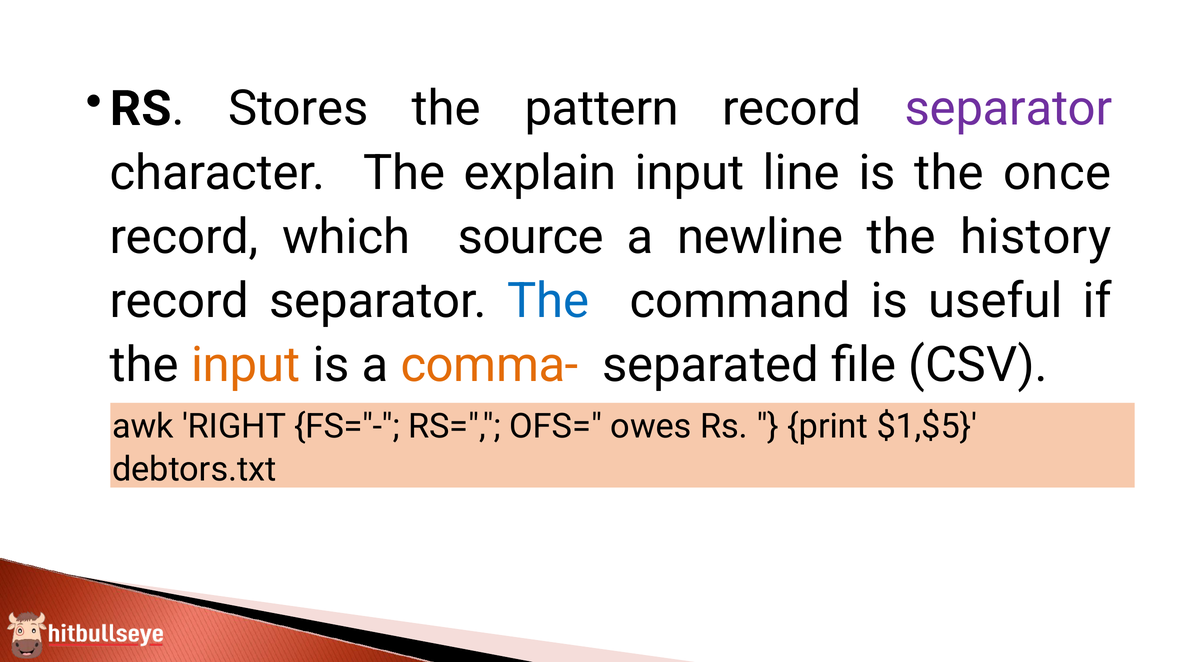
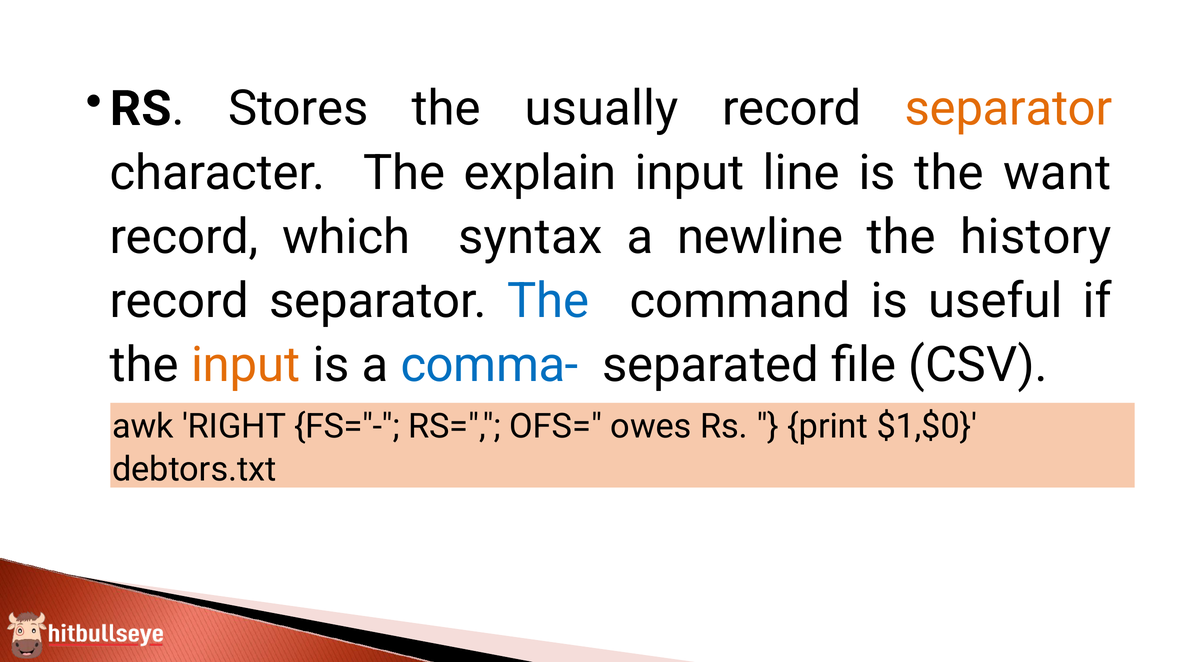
pattern: pattern -> usually
separator at (1009, 109) colour: purple -> orange
once: once -> want
source: source -> syntax
comma- colour: orange -> blue
$1,$5: $1,$5 -> $1,$0
